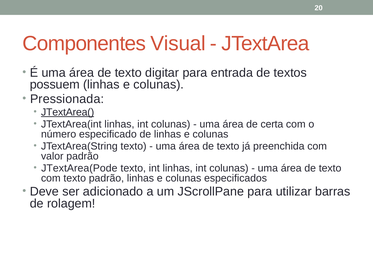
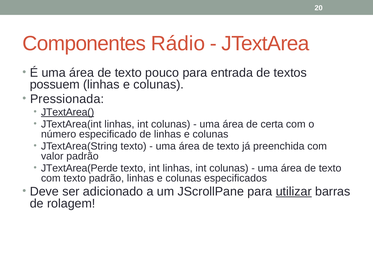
Visual: Visual -> Rádio
digitar: digitar -> pouco
JTextArea(Pode: JTextArea(Pode -> JTextArea(Perde
utilizar underline: none -> present
